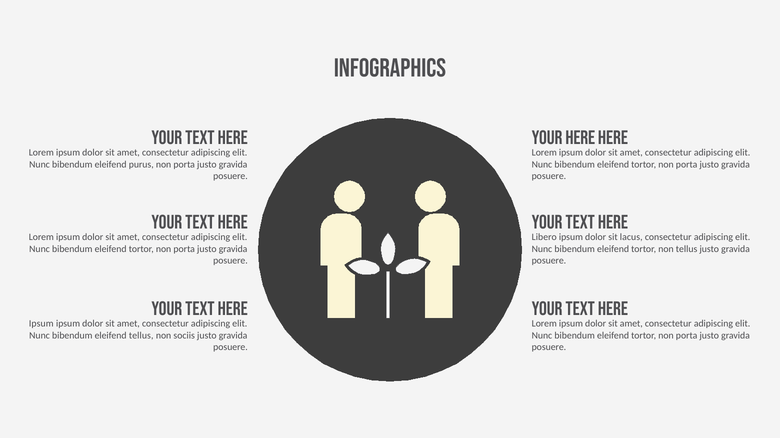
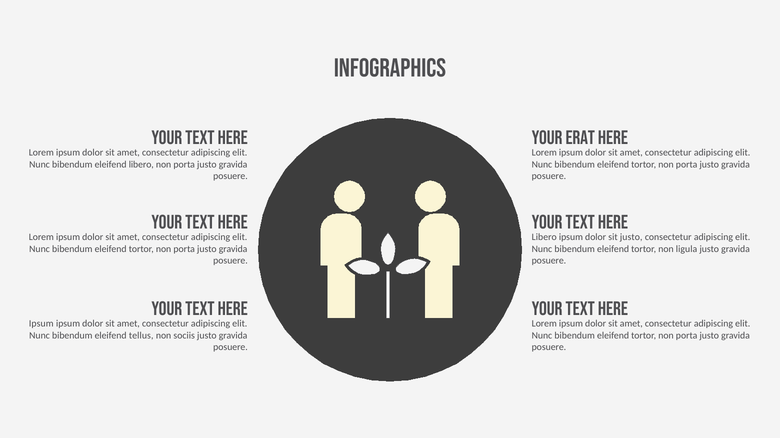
Your here: here -> erat
eleifend purus: purus -> libero
sit lacus: lacus -> justo
non tellus: tellus -> ligula
